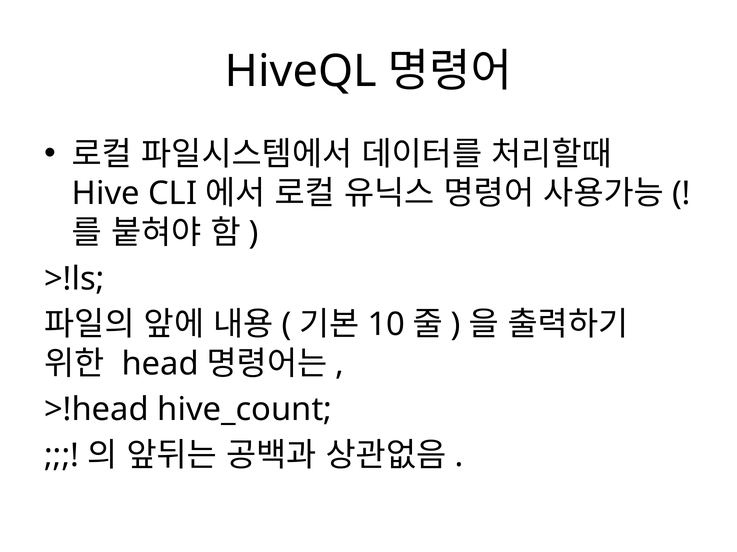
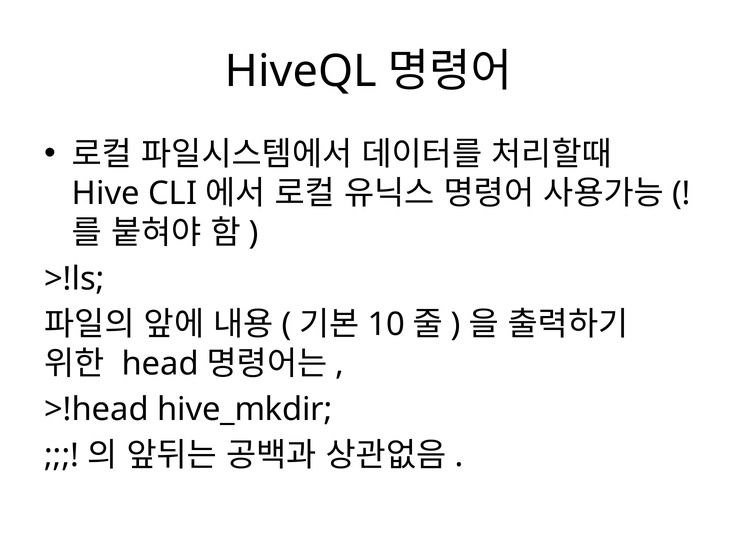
hive_count: hive_count -> hive_mkdir
